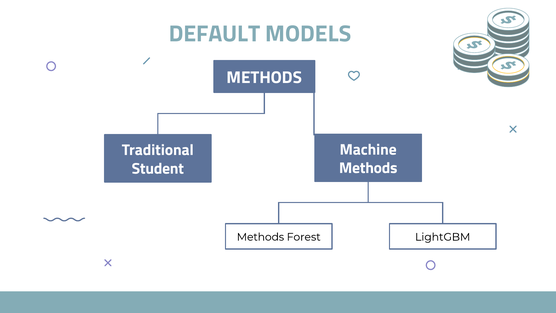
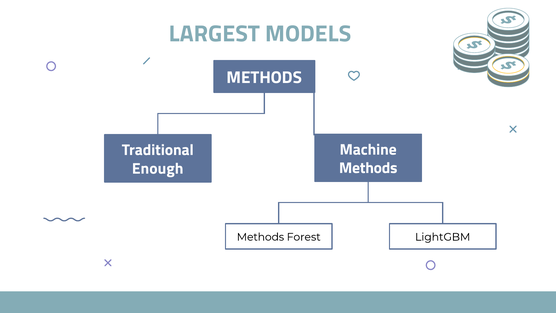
DEFAULT: DEFAULT -> LARGEST
Student: Student -> Enough
